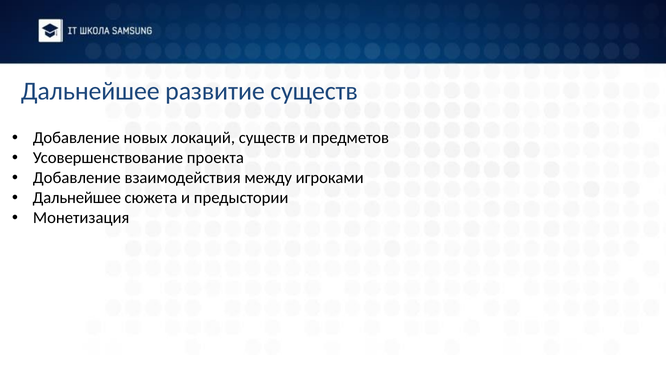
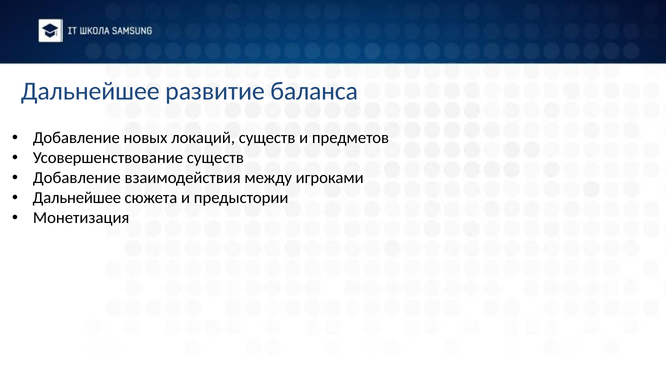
развитие существ: существ -> баланса
Усовершенствование проекта: проекта -> существ
